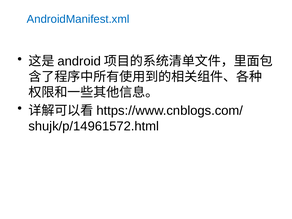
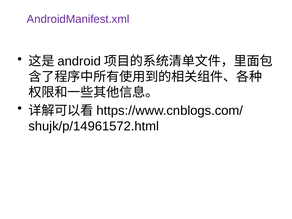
AndroidManifest.xml colour: blue -> purple
